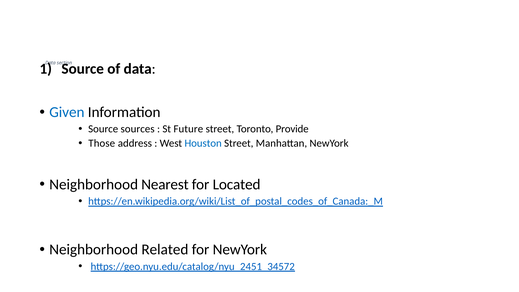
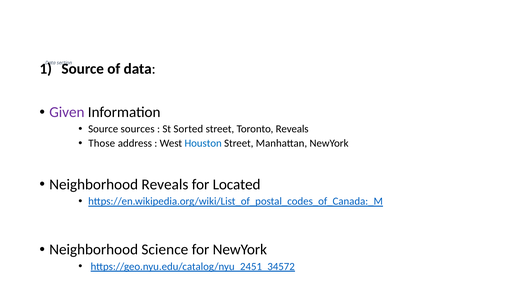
Given colour: blue -> purple
Future: Future -> Sorted
Toronto Provide: Provide -> Reveals
Neighborhood Nearest: Nearest -> Reveals
Related: Related -> Science
